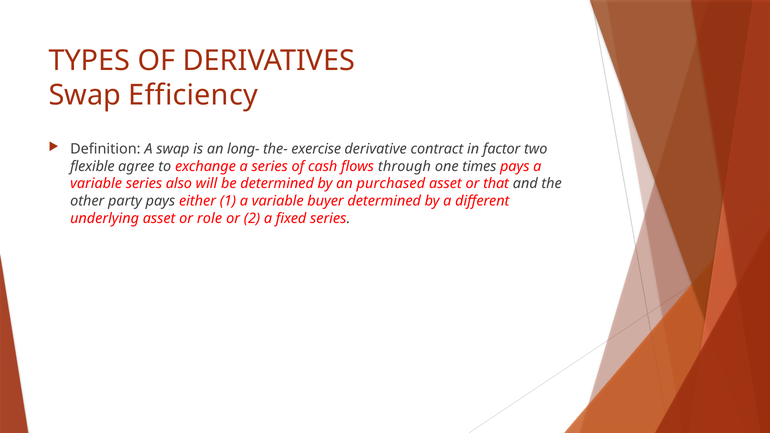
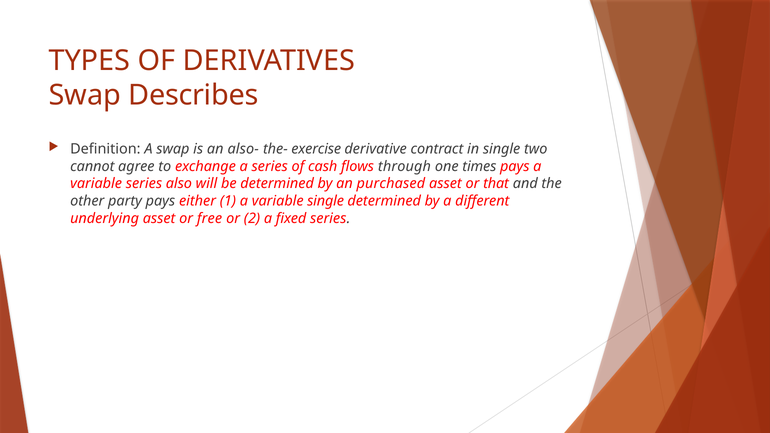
Efficiency: Efficiency -> Describes
long-: long- -> also-
in factor: factor -> single
flexible: flexible -> cannot
variable buyer: buyer -> single
role: role -> free
